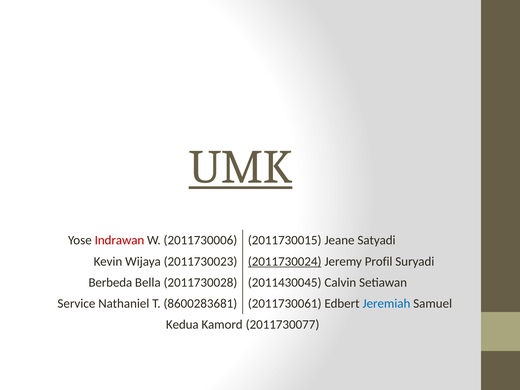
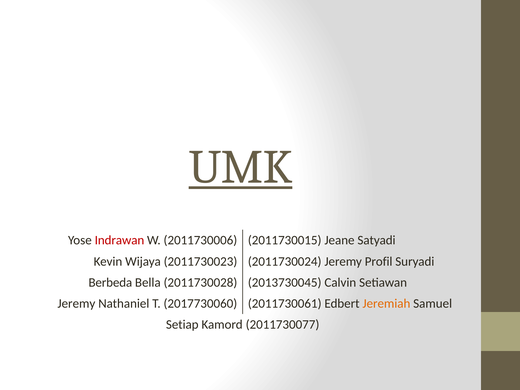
2011730024 underline: present -> none
2011430045: 2011430045 -> 2013730045
Service at (76, 304): Service -> Jeremy
8600283681: 8600283681 -> 2017730060
Jeremiah colour: blue -> orange
Kedua: Kedua -> Setiap
